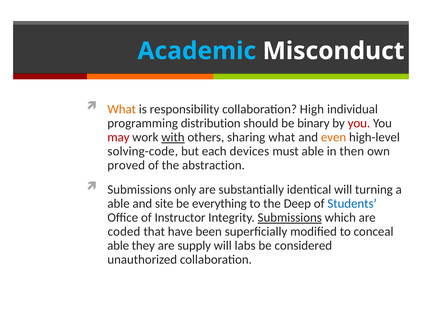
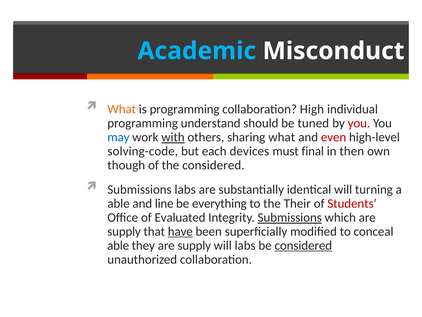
is responsibility: responsibility -> programming
distribution: distribution -> understand
binary: binary -> tuned
may colour: red -> blue
even colour: orange -> red
must able: able -> final
proved: proved -> though
the abstraction: abstraction -> considered
Submissions only: only -> labs
site: site -> line
Deep: Deep -> Their
Students colour: blue -> red
Instructor: Instructor -> Evaluated
coded at (124, 231): coded -> supply
have underline: none -> present
considered at (303, 245) underline: none -> present
